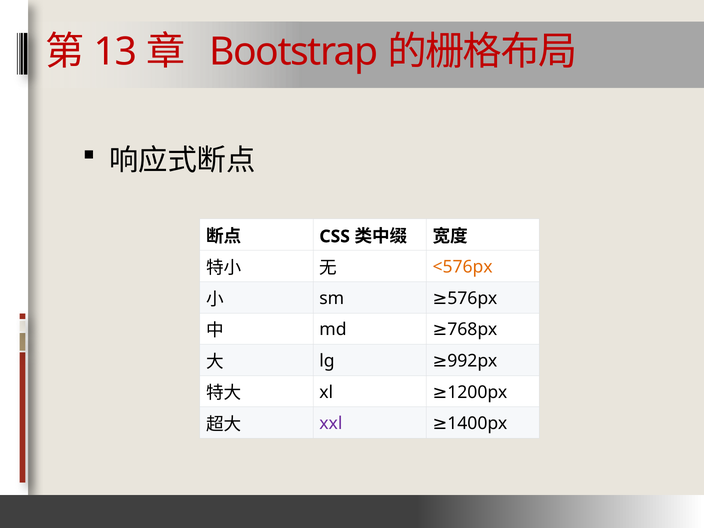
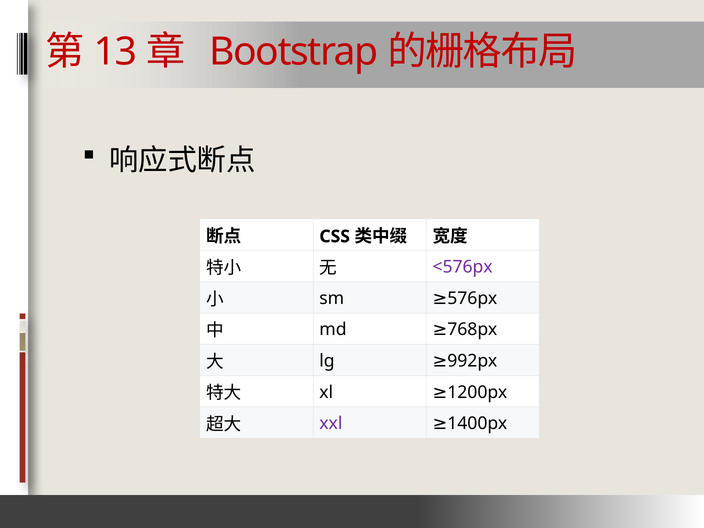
<576px colour: orange -> purple
